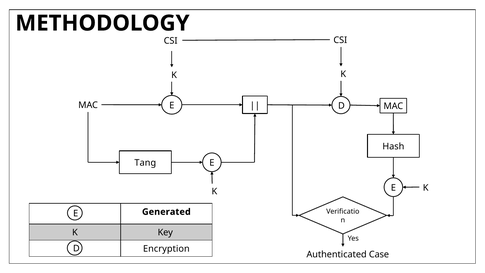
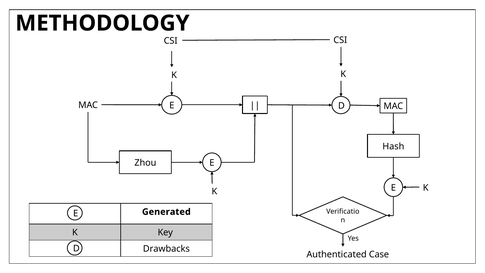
Tang: Tang -> Zhou
Encryption: Encryption -> Drawbacks
